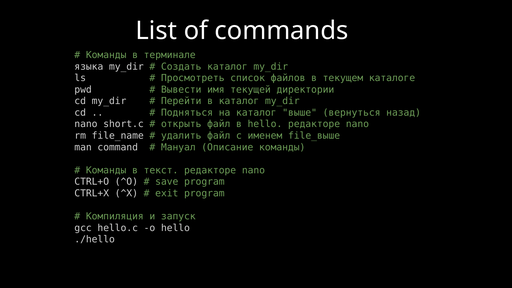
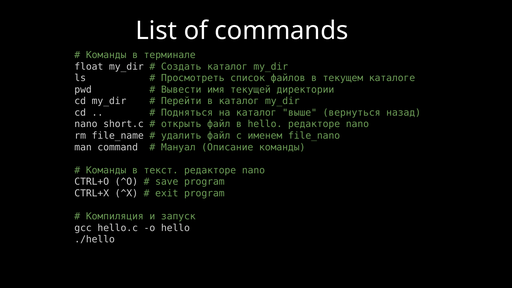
языка: языка -> float
file_выше: file_выше -> file_nano
